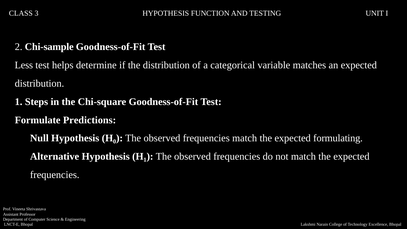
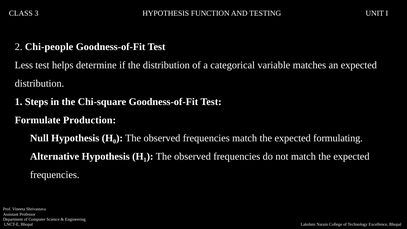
Chi-sample: Chi-sample -> Chi-people
Predictions: Predictions -> Production
